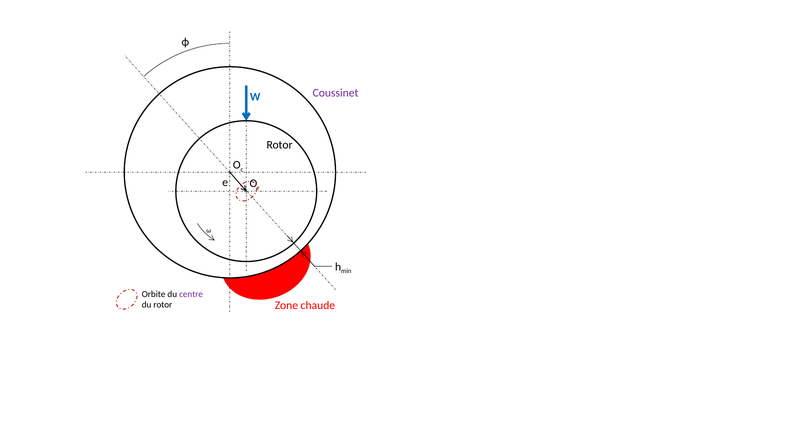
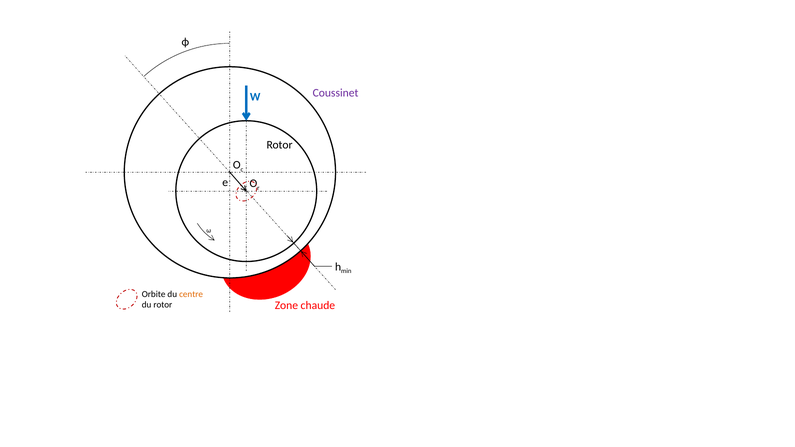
centre colour: purple -> orange
